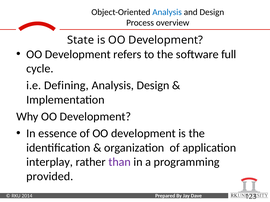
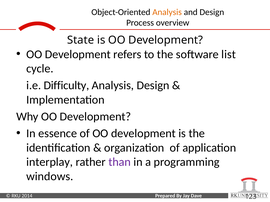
Analysis at (167, 12) colour: blue -> orange
full: full -> list
Defining: Defining -> Difficulty
provided: provided -> windows
